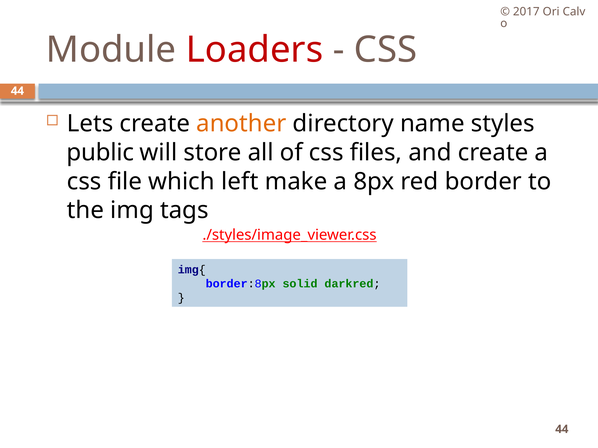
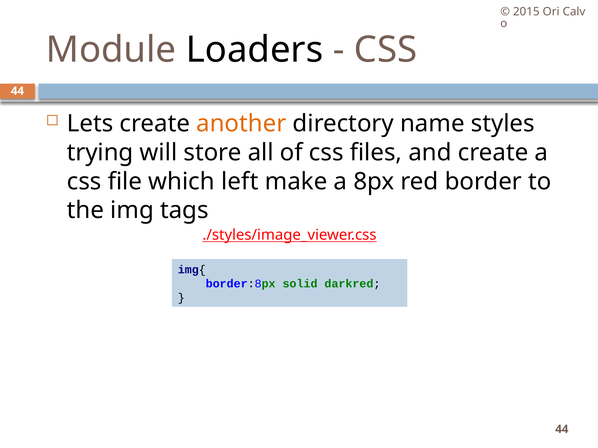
2017: 2017 -> 2015
Loaders colour: red -> black
public: public -> trying
